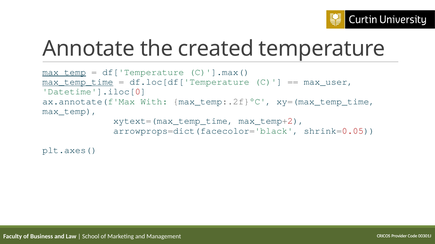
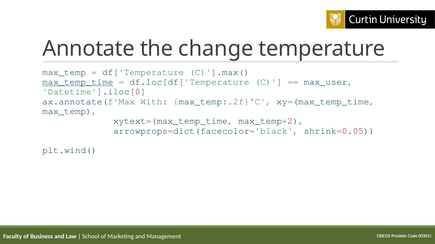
created: created -> change
max_temp at (64, 72) underline: present -> none
plt.axes(: plt.axes( -> plt.wind(
